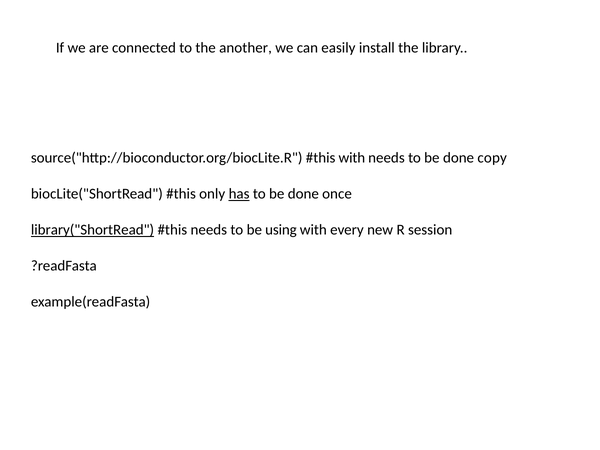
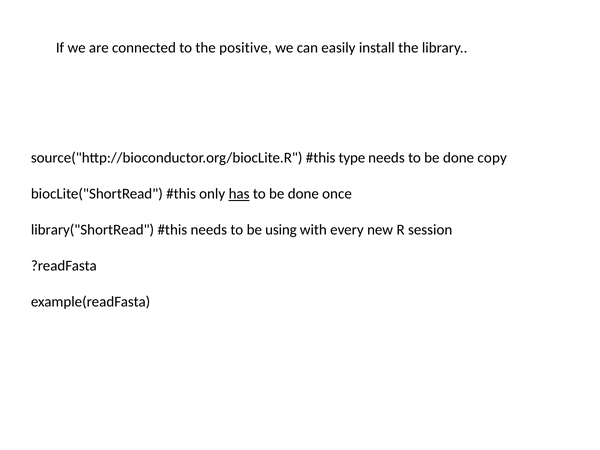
another: another -> positive
with at (352, 158): with -> type
library("ShortRead underline: present -> none
